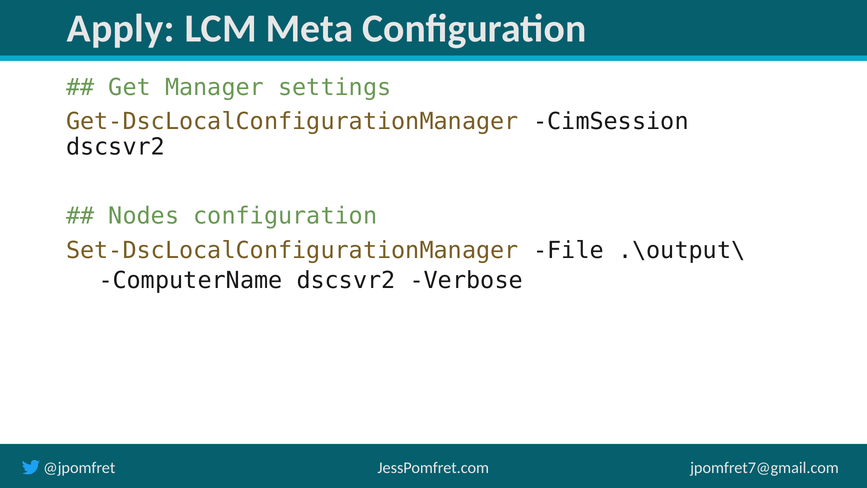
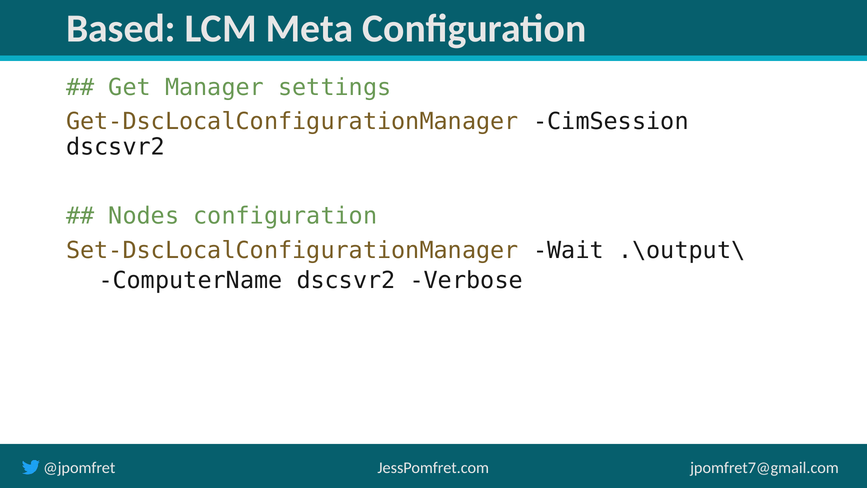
Apply: Apply -> Based
File: File -> Wait
